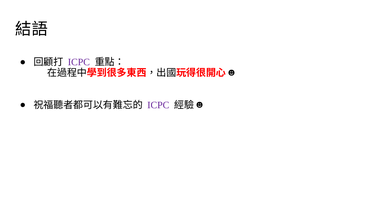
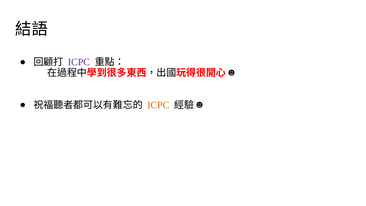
ICPC at (158, 105) colour: purple -> orange
